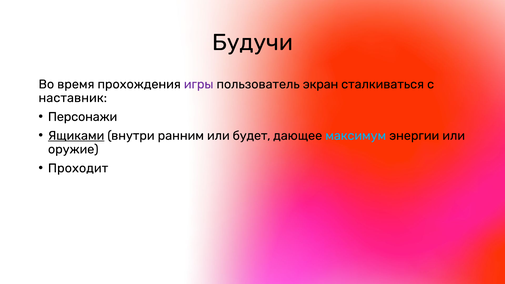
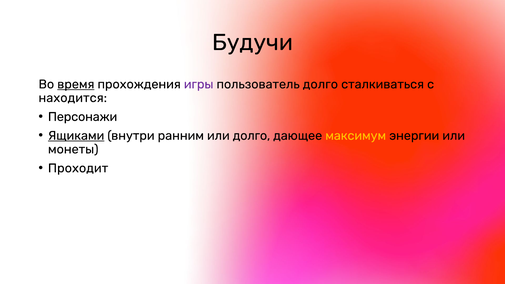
время underline: none -> present
пользователь экран: экран -> долго
наставник: наставник -> находится
или будет: будет -> долго
максимум colour: light blue -> yellow
оружие: оружие -> монеты
